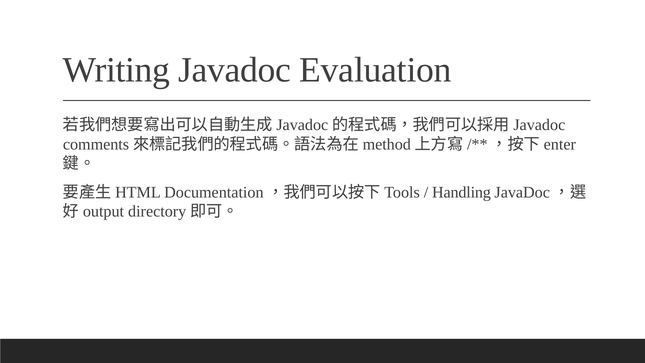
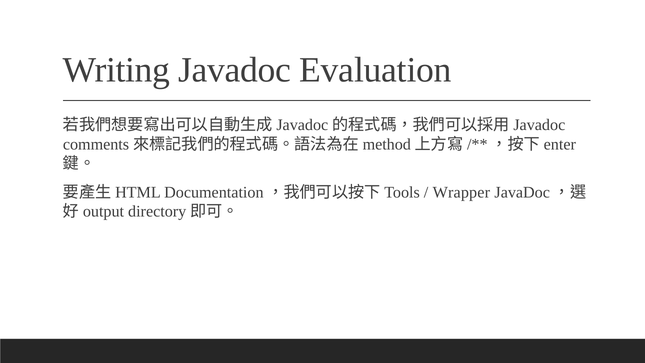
Handling: Handling -> Wrapper
